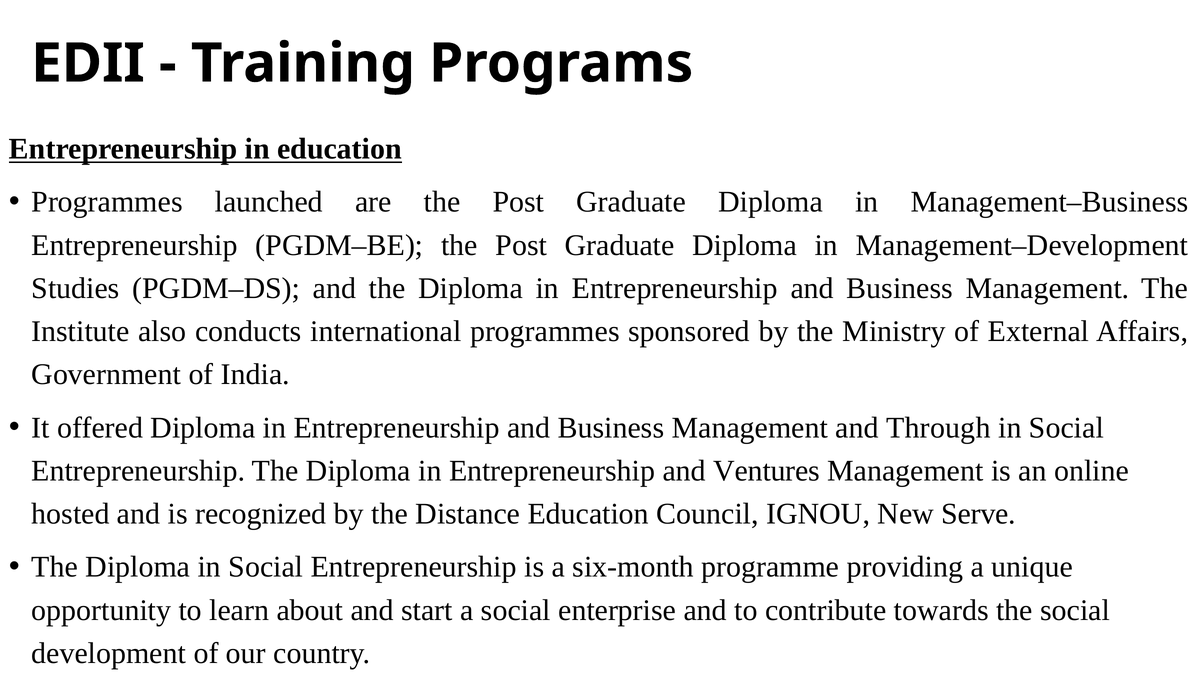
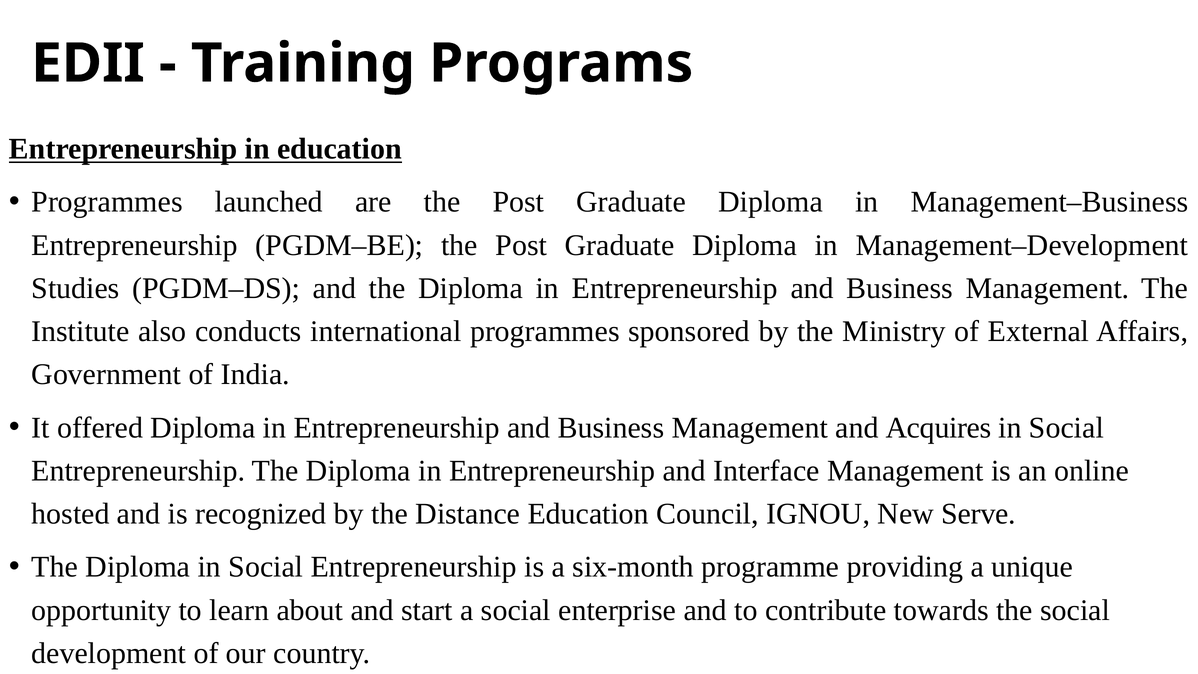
Through: Through -> Acquires
Ventures: Ventures -> Interface
